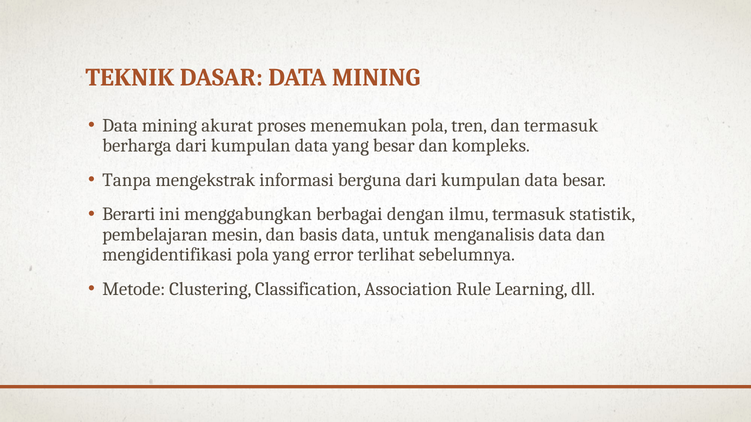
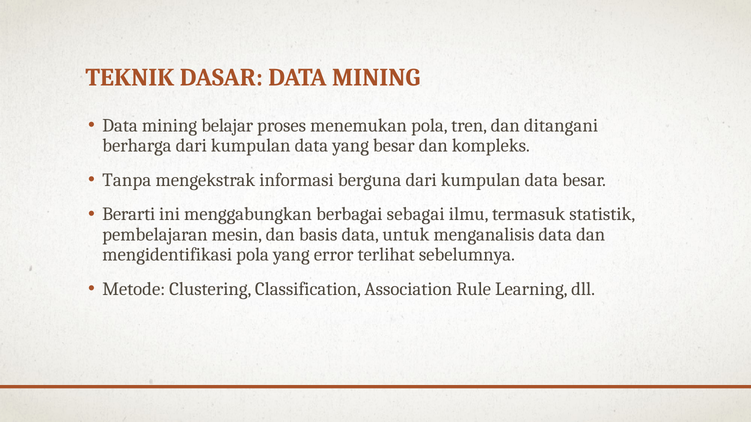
akurat: akurat -> belajar
dan termasuk: termasuk -> ditangani
dengan: dengan -> sebagai
